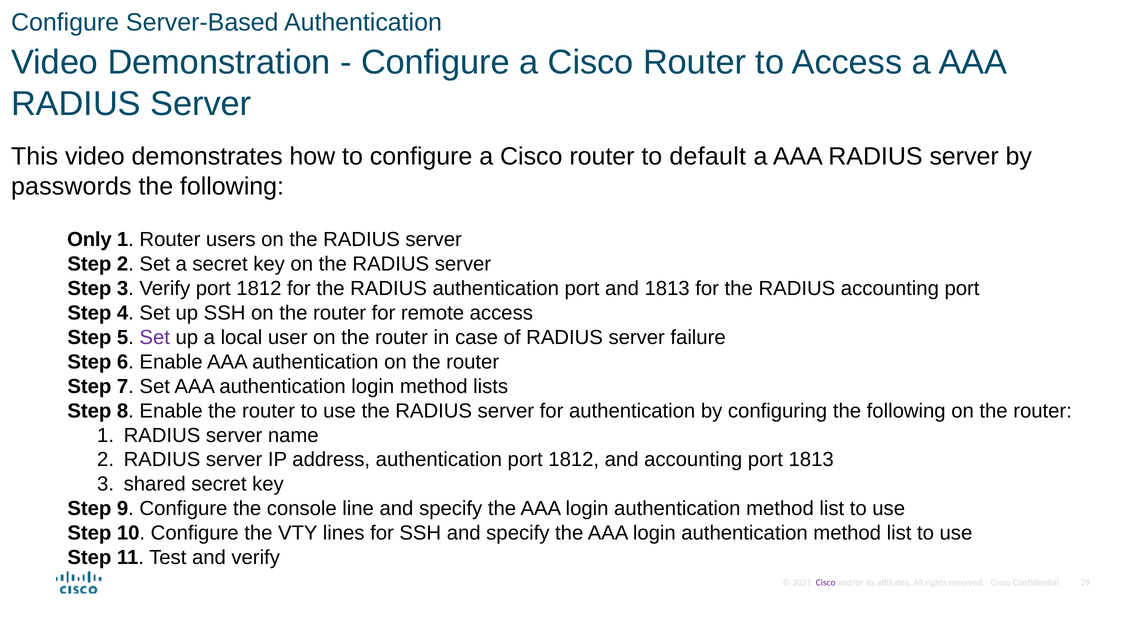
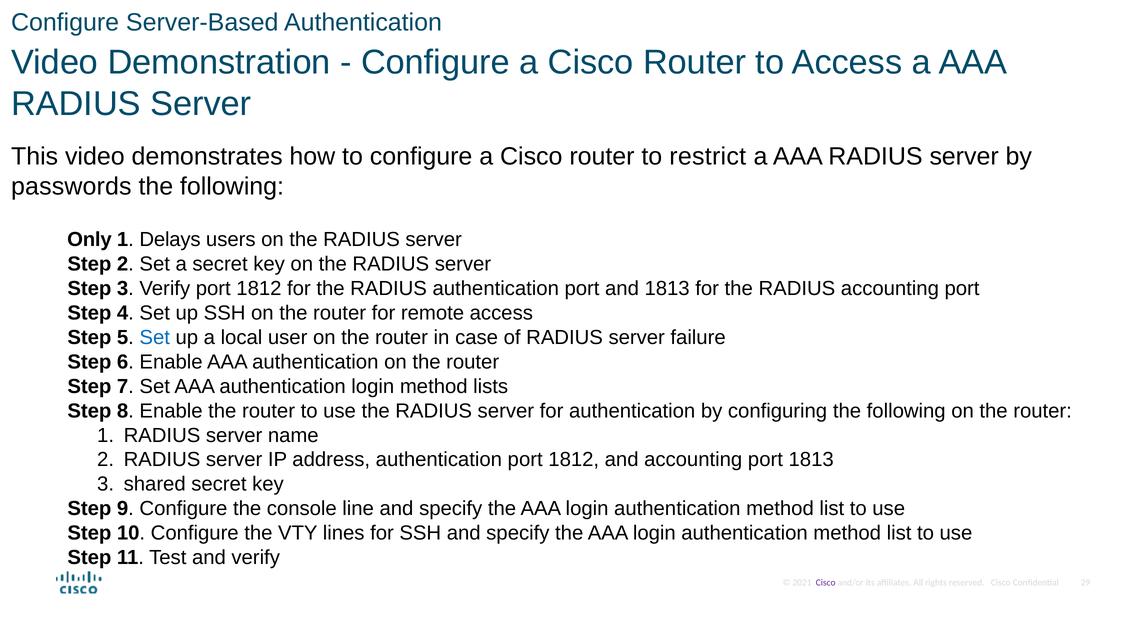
default: default -> restrict
1 Router: Router -> Delays
Set at (155, 337) colour: purple -> blue
